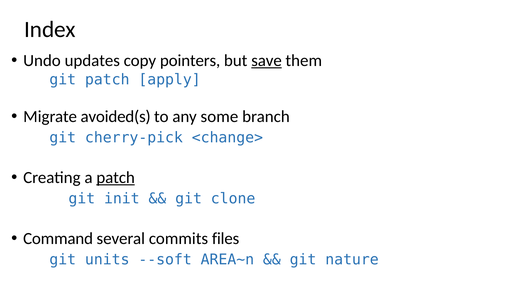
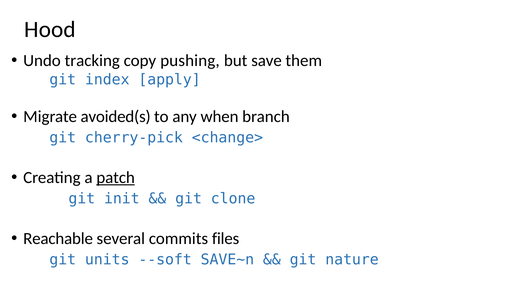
Index: Index -> Hood
updates: updates -> tracking
pointers: pointers -> pushing
save underline: present -> none
git patch: patch -> index
some: some -> when
Command: Command -> Reachable
AREA~n: AREA~n -> SAVE~n
